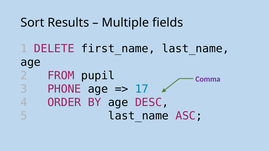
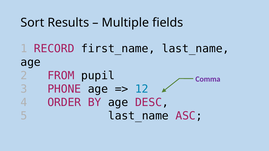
DELETE: DELETE -> RECORD
17: 17 -> 12
